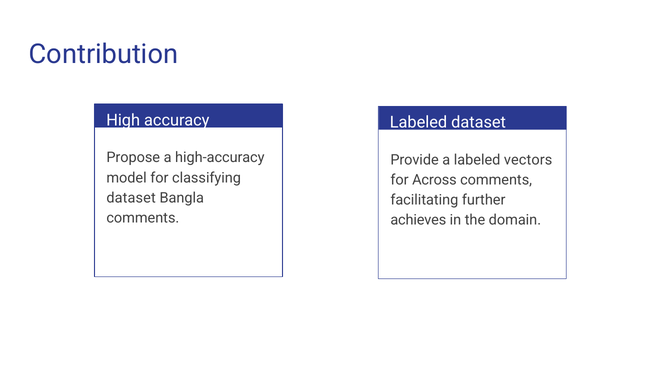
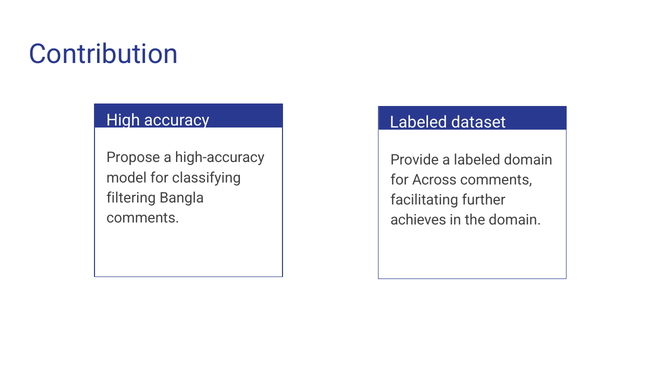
labeled vectors: vectors -> domain
dataset at (131, 198): dataset -> filtering
